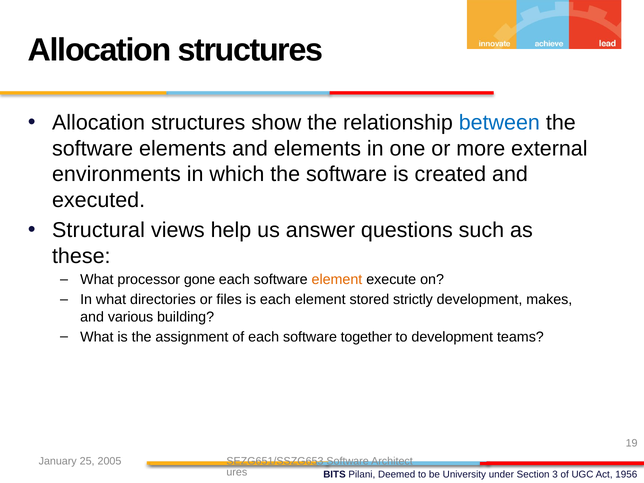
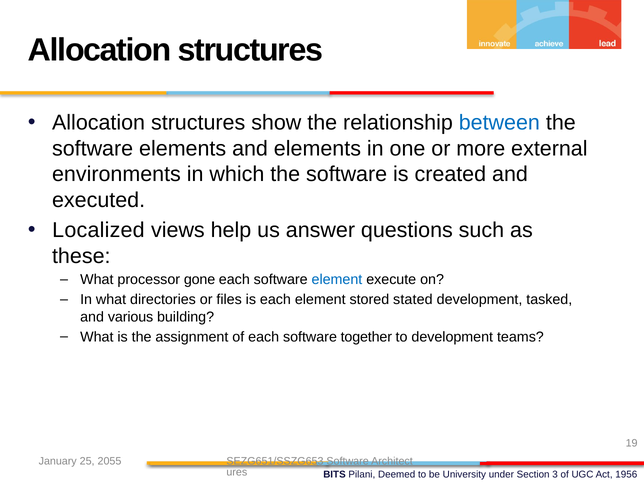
Structural: Structural -> Localized
element at (337, 280) colour: orange -> blue
strictly: strictly -> stated
makes: makes -> tasked
2005: 2005 -> 2055
